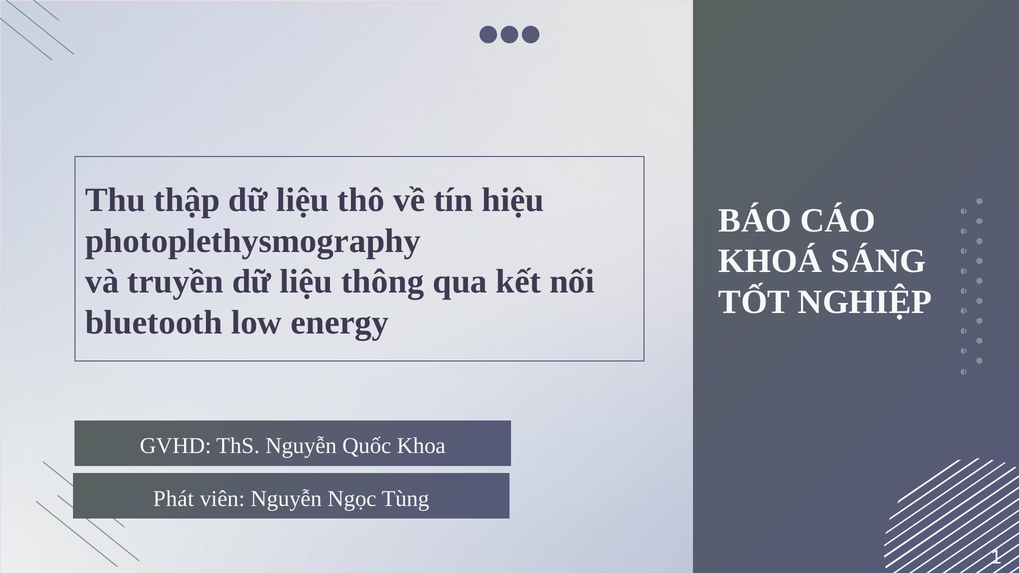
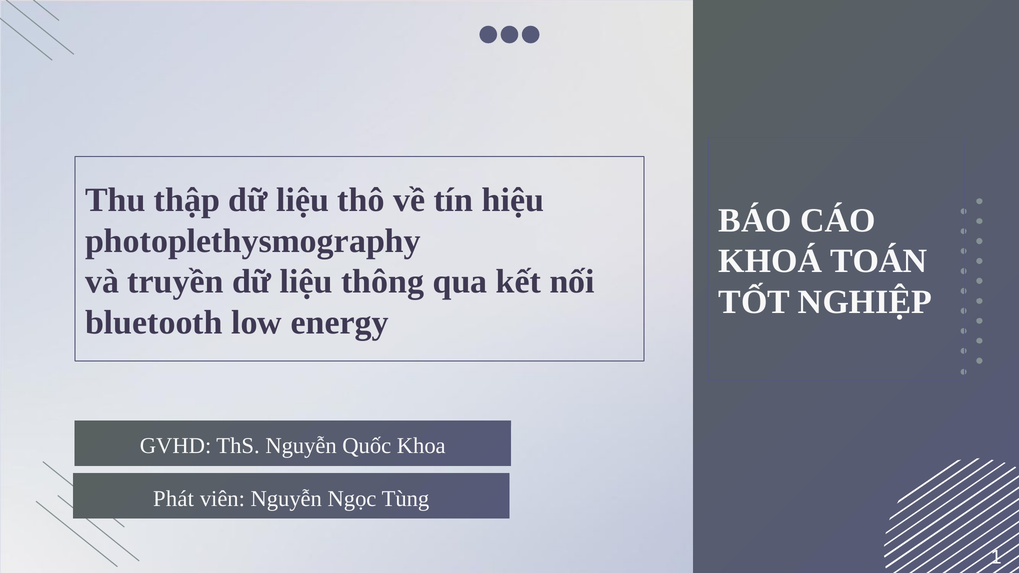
SÁNG: SÁNG -> TOÁN
